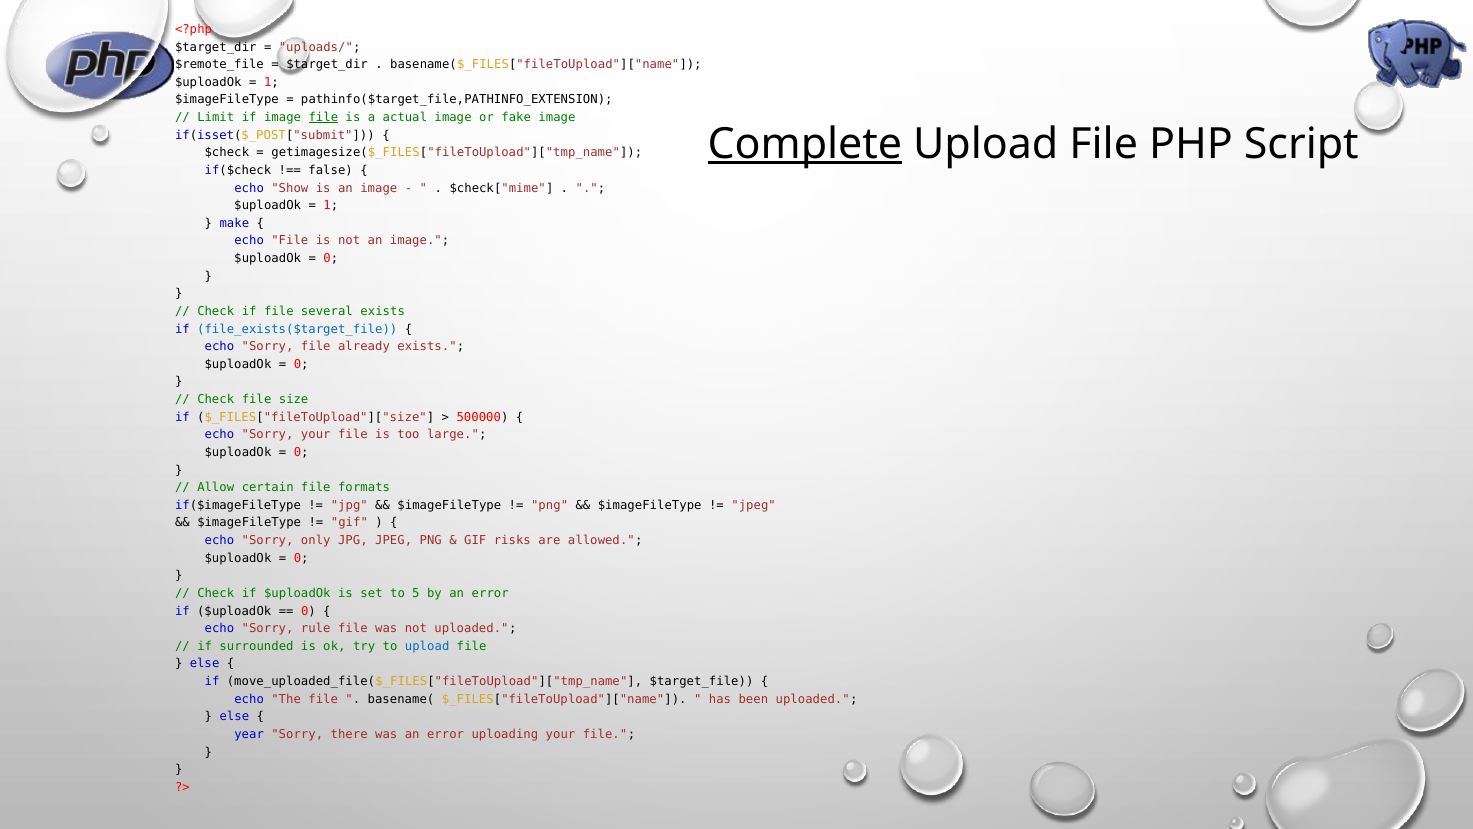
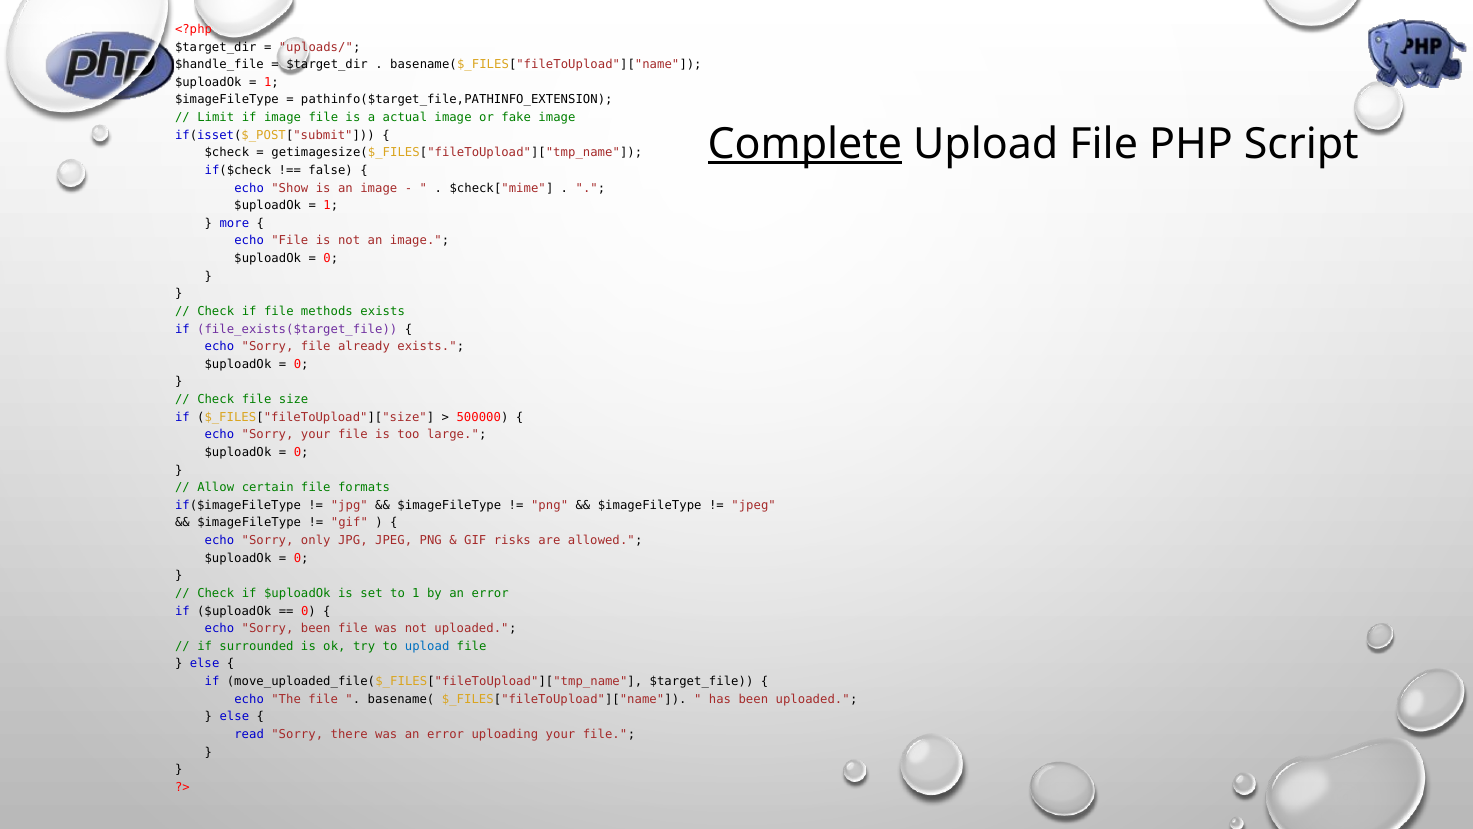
$remote_file: $remote_file -> $handle_file
file at (323, 117) underline: present -> none
make: make -> more
several: several -> methods
file_exists($target_file colour: blue -> purple
to 5: 5 -> 1
Sorry rule: rule -> been
year: year -> read
